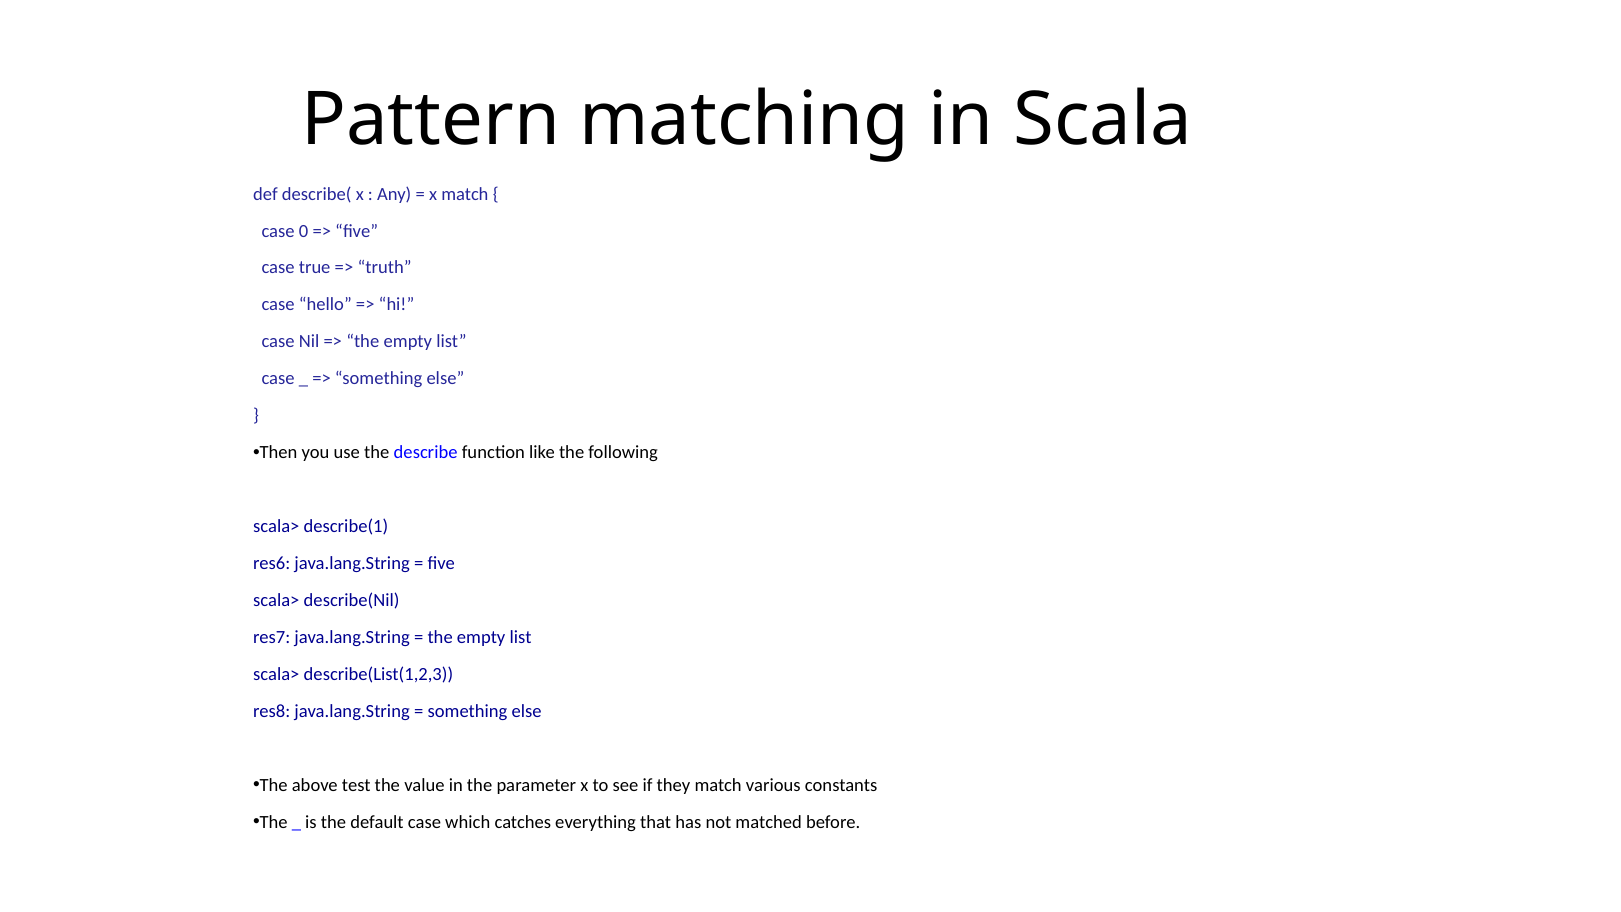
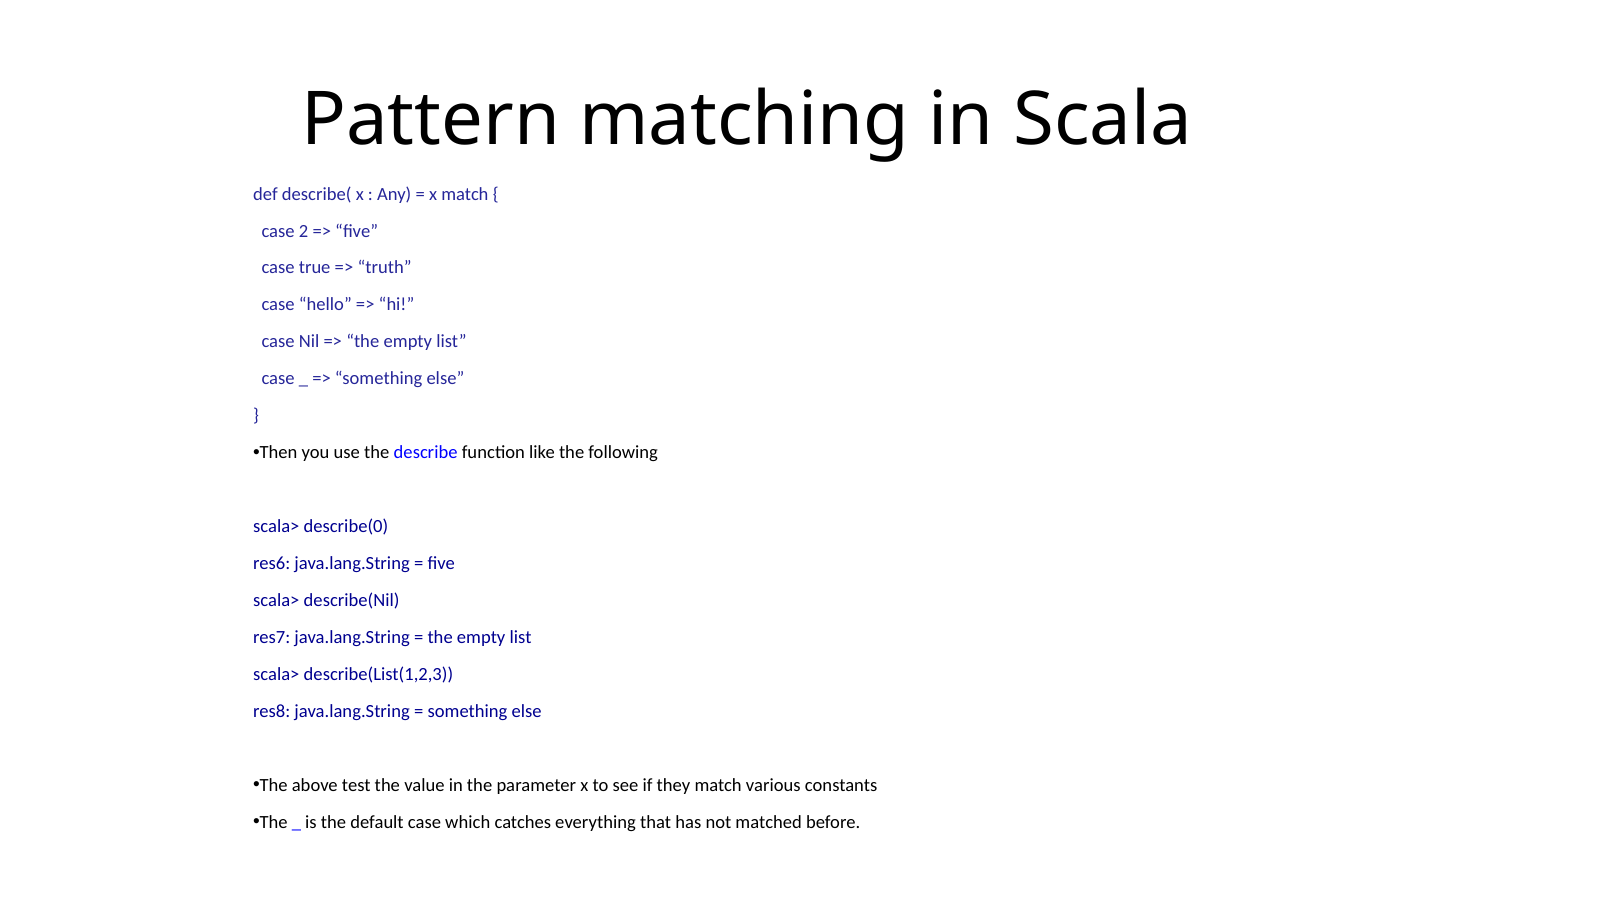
0: 0 -> 2
describe(1: describe(1 -> describe(0
